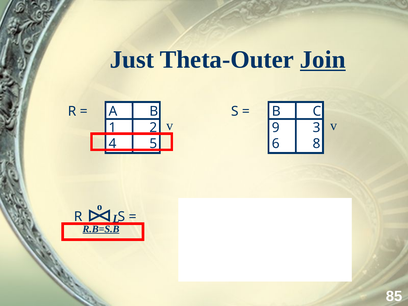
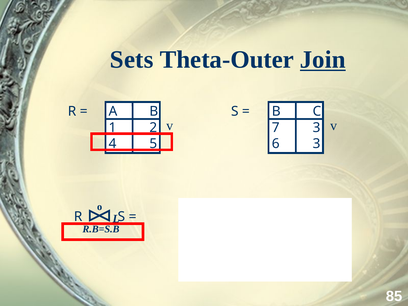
Just: Just -> Sets
9: 9 -> 7
6 8: 8 -> 3
R.B=S.B underline: present -> none
